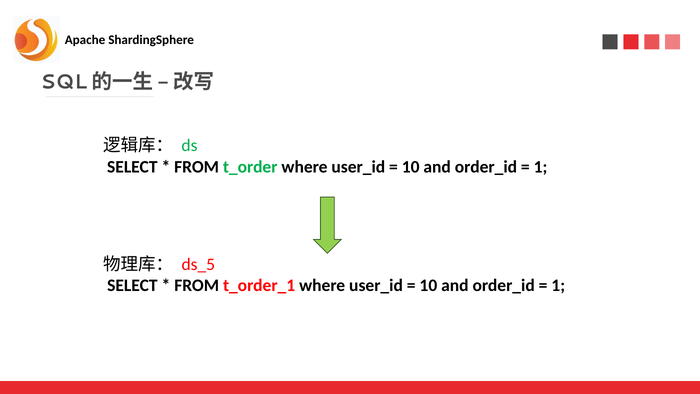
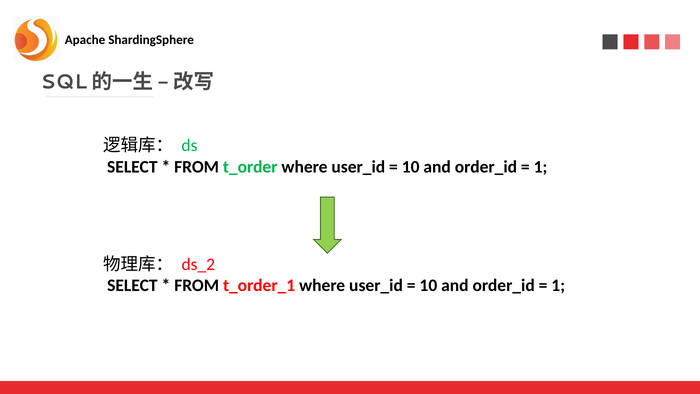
ds_5: ds_5 -> ds_2
